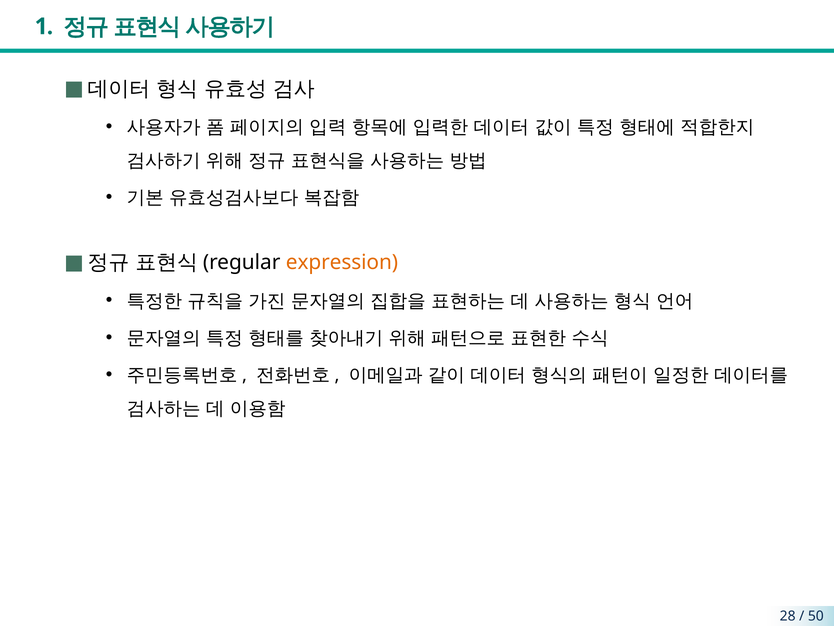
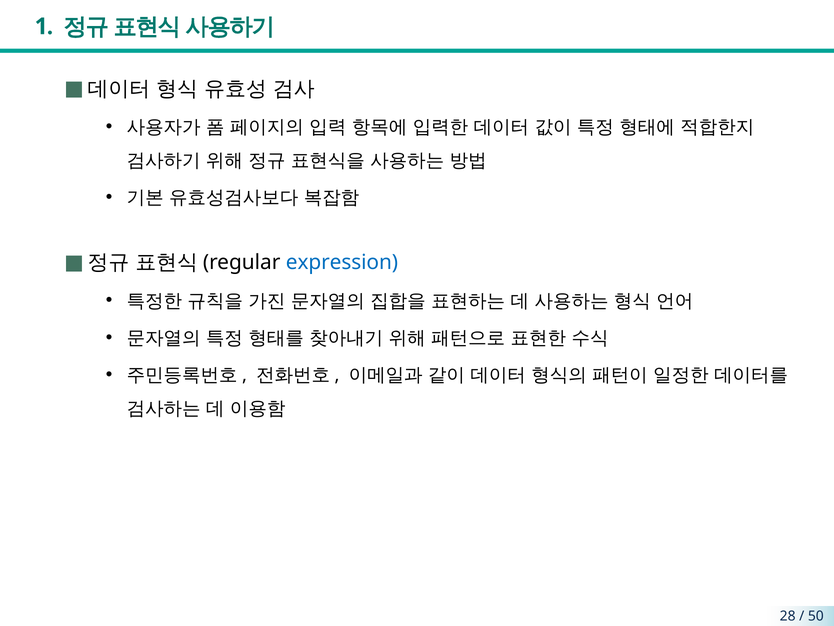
expression colour: orange -> blue
